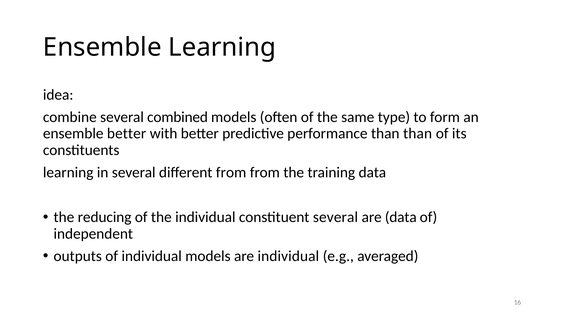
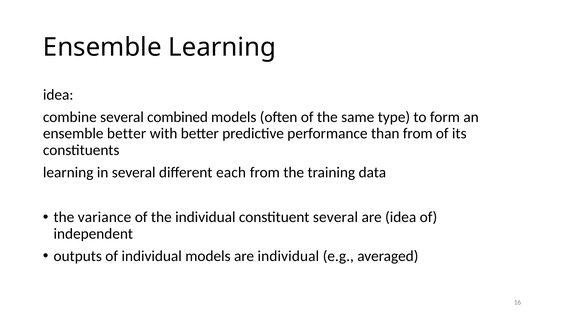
than than: than -> from
different from: from -> each
reducing: reducing -> variance
are data: data -> idea
